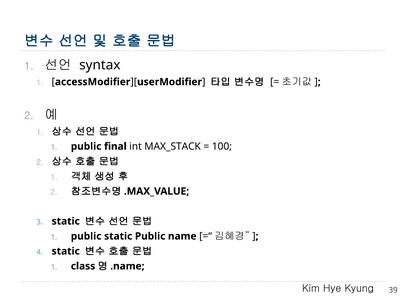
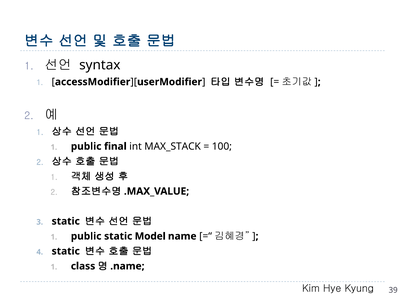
static Public: Public -> Model
